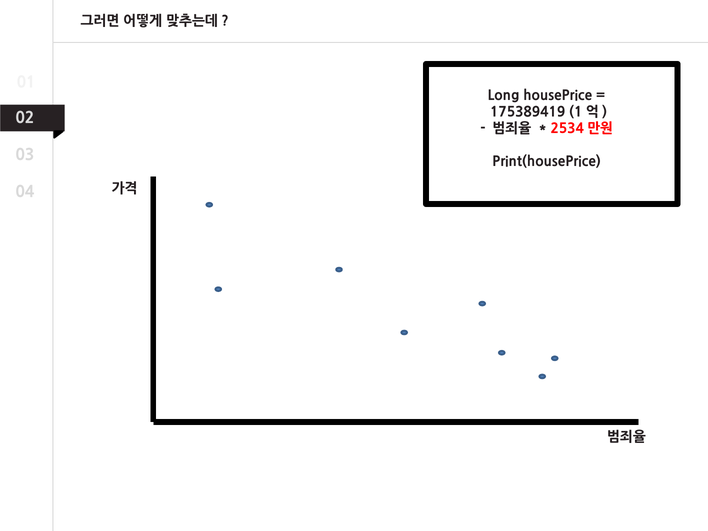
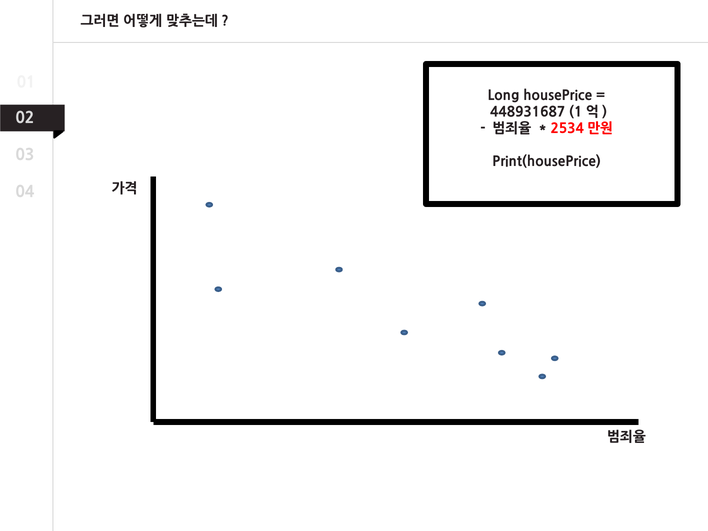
175389419: 175389419 -> 448931687
